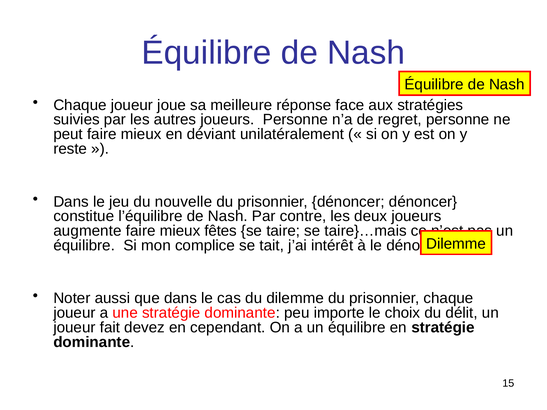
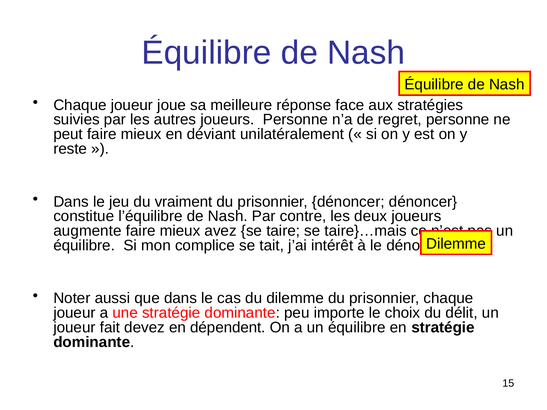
nouvelle: nouvelle -> vraiment
fêtes: fêtes -> avez
cependant: cependant -> dépendent
